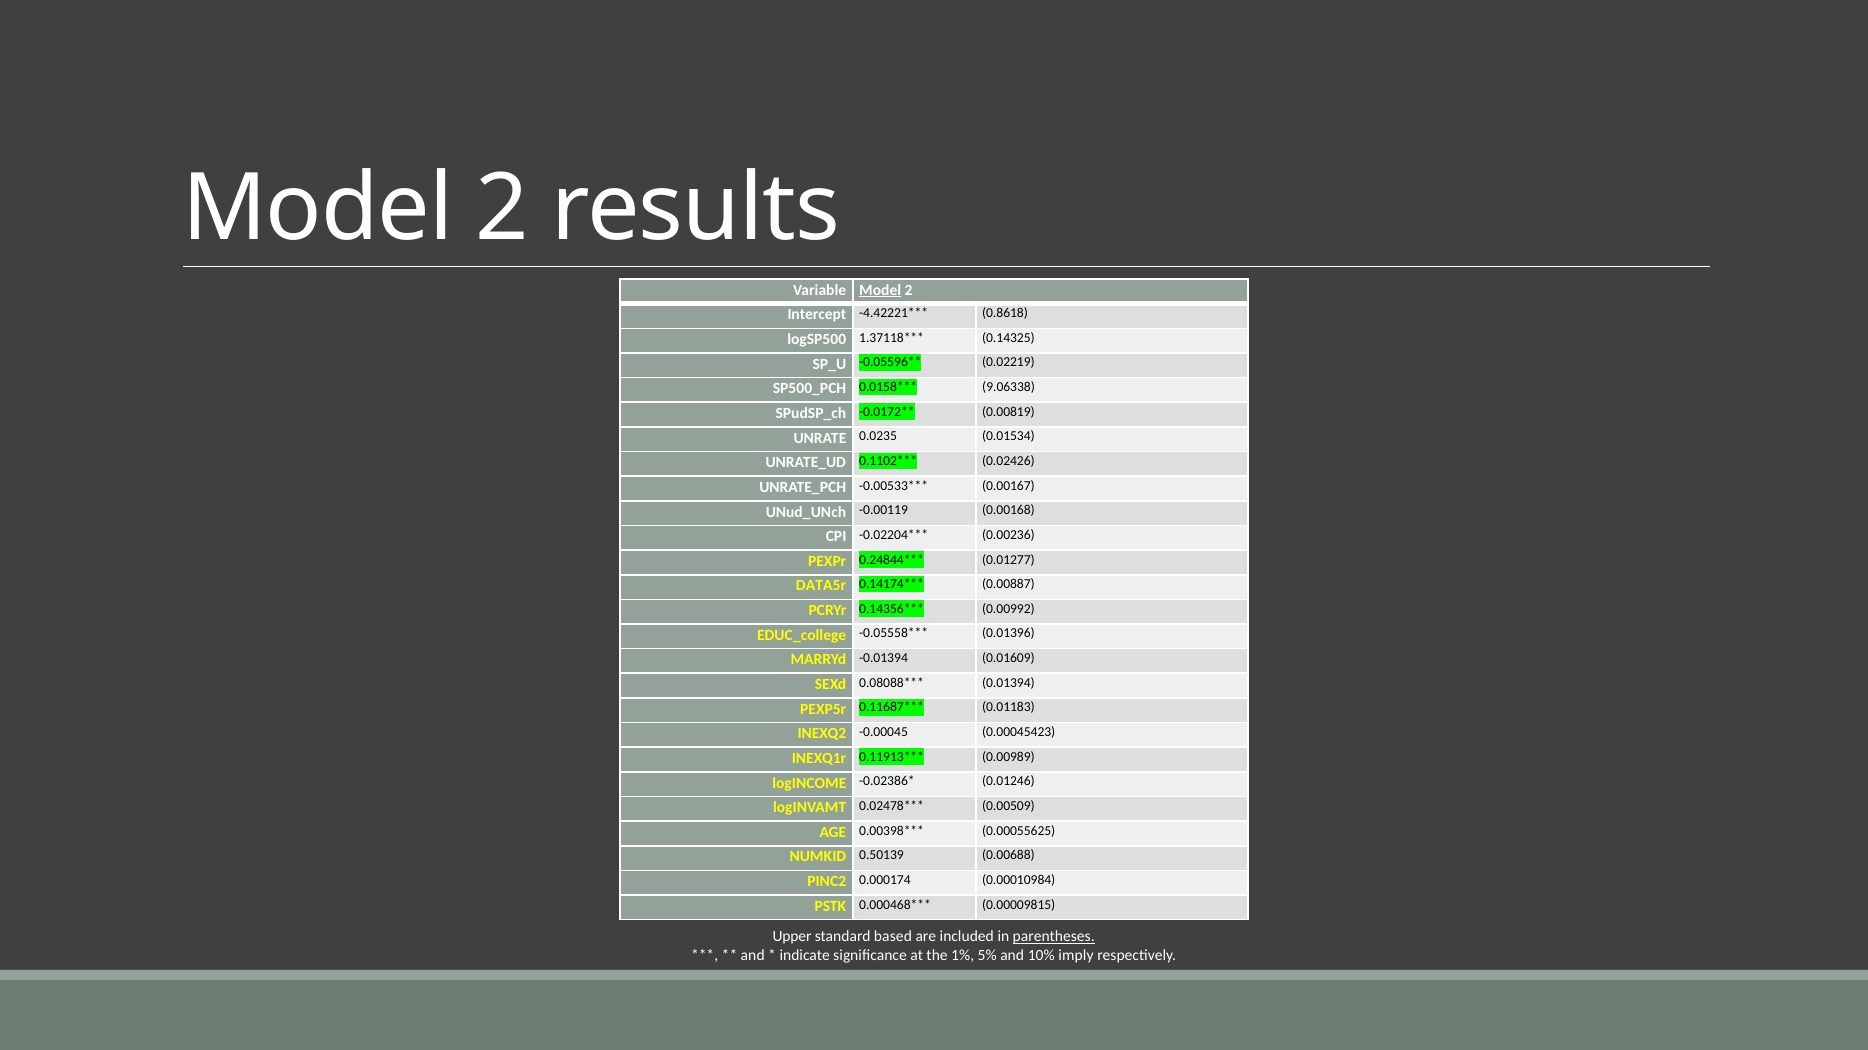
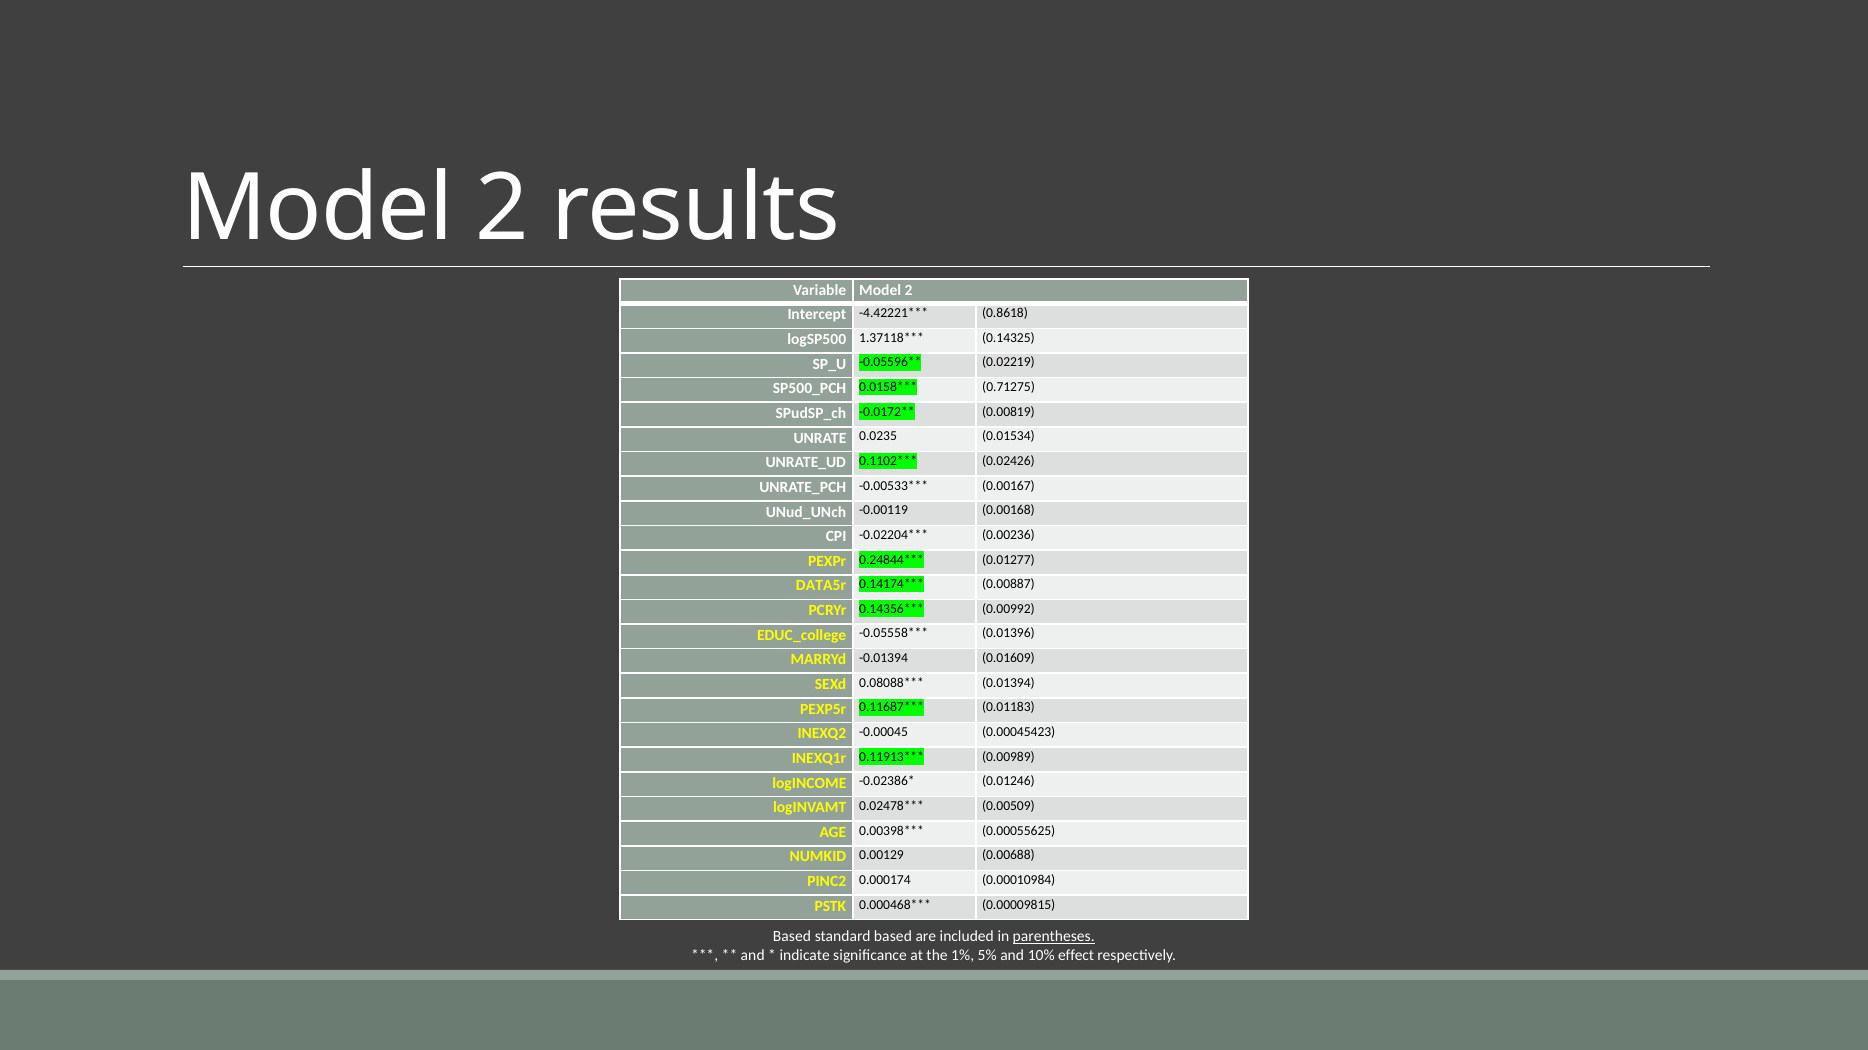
Model at (880, 290) underline: present -> none
9.06338: 9.06338 -> 0.71275
0.50139: 0.50139 -> 0.00129
Upper at (792, 937): Upper -> Based
imply: imply -> effect
